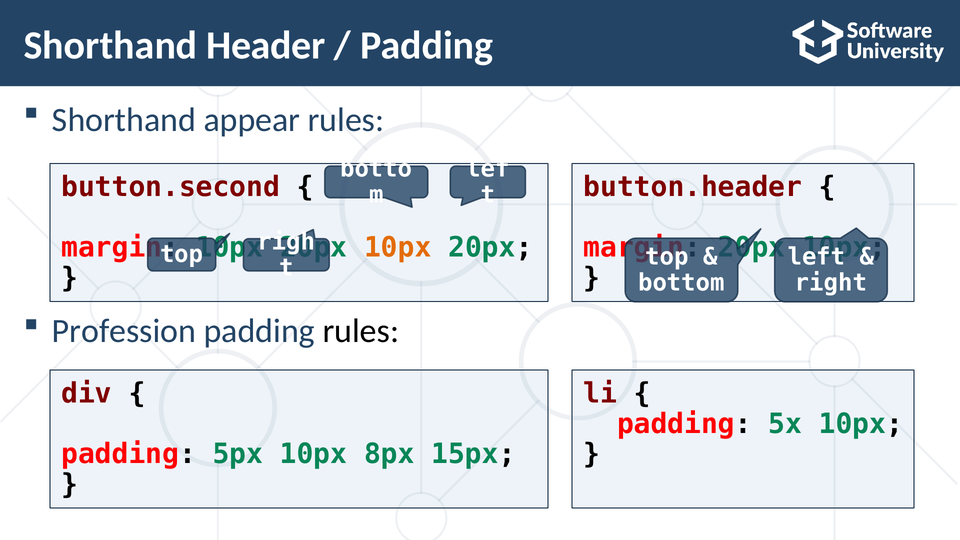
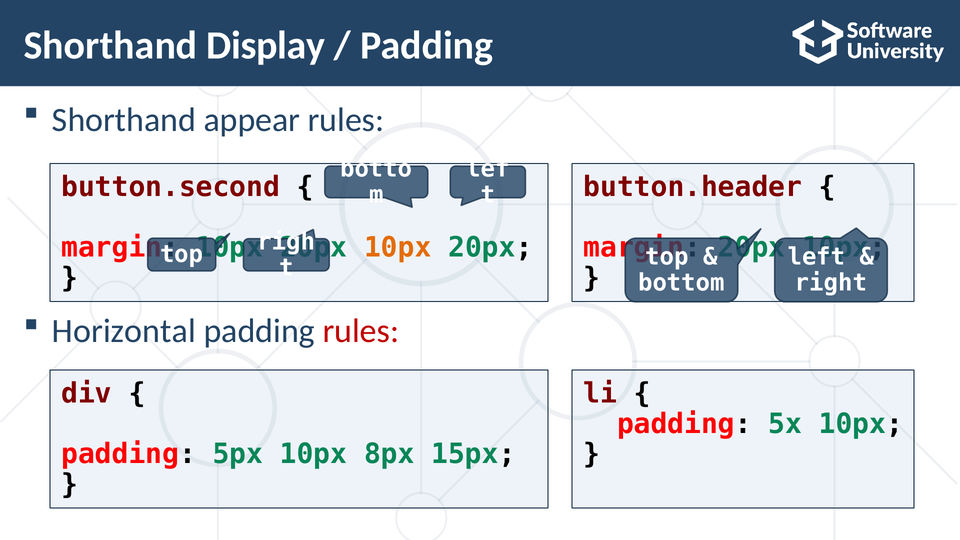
Header: Header -> Display
Profession: Profession -> Horizontal
rules at (361, 331) colour: black -> red
